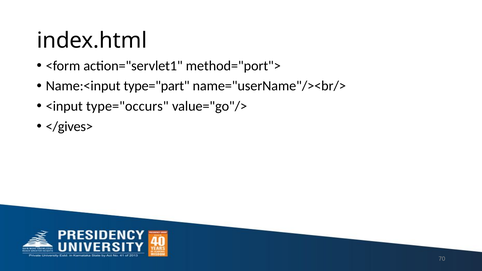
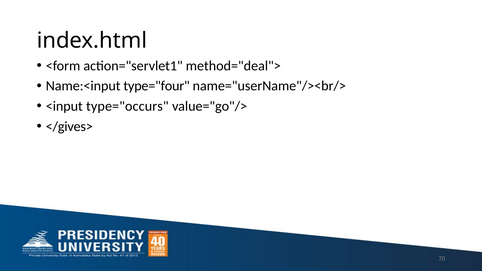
method="port">: method="port"> -> method="deal">
type="part: type="part -> type="four
